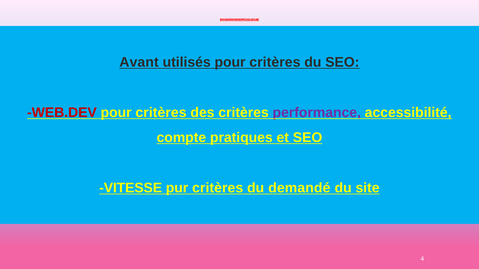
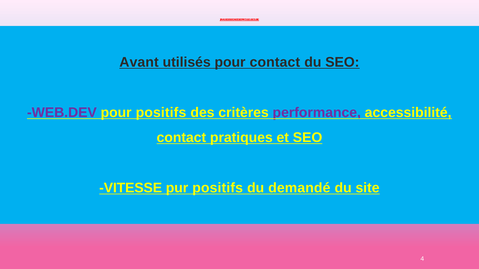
utilisés pour critères: critères -> contact
WEB.DEV colour: red -> purple
critères at (161, 113): critères -> positifs
compte at (181, 138): compte -> contact
pur critères: critères -> positifs
